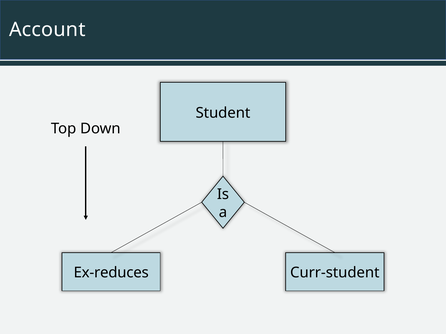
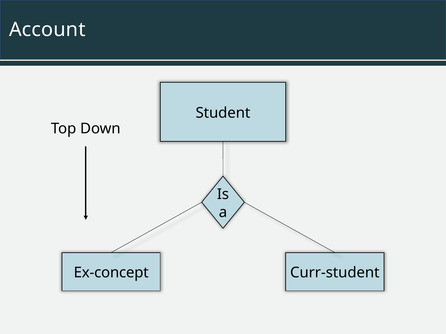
Ex-reduces: Ex-reduces -> Ex-concept
